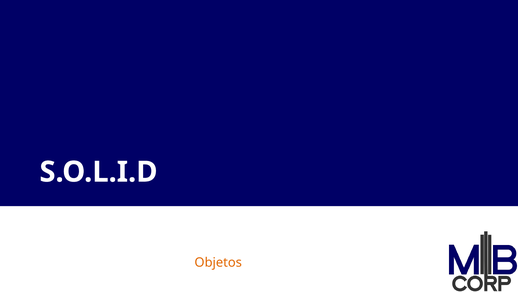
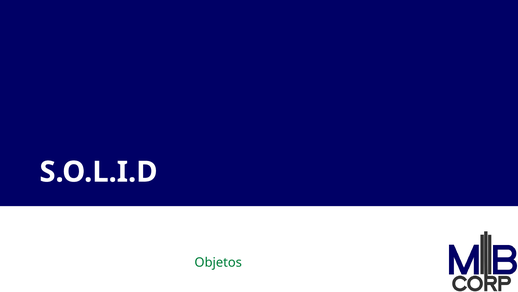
Objetos colour: orange -> green
